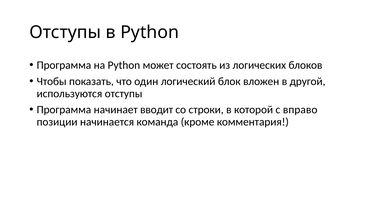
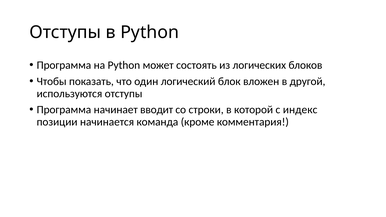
вправо: вправо -> индекс
